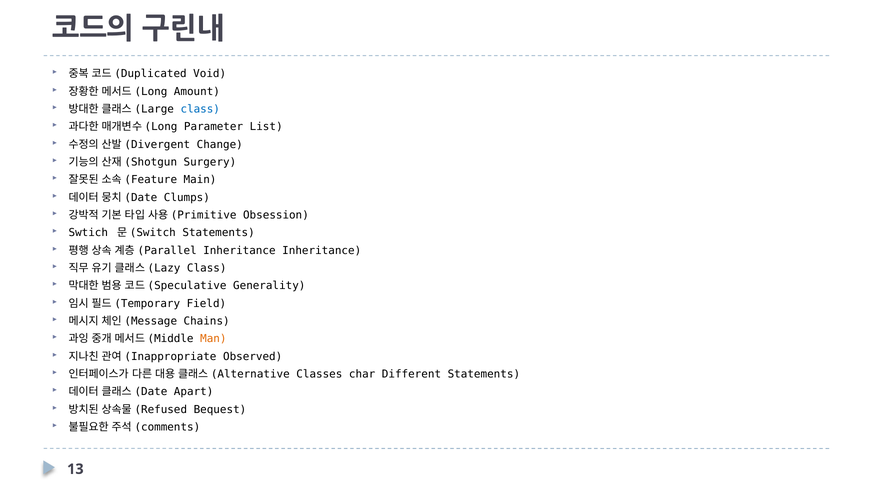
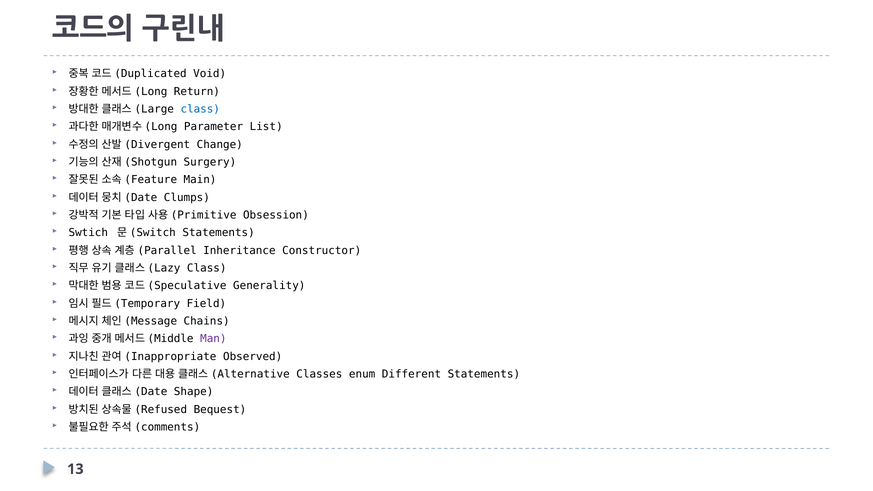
Amount: Amount -> Return
Inheritance Inheritance: Inheritance -> Constructor
Man colour: orange -> purple
char: char -> enum
Apart: Apart -> Shape
